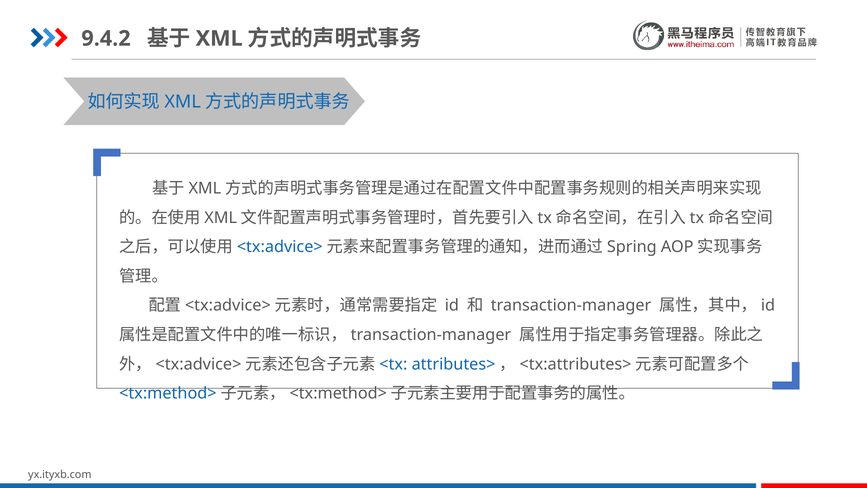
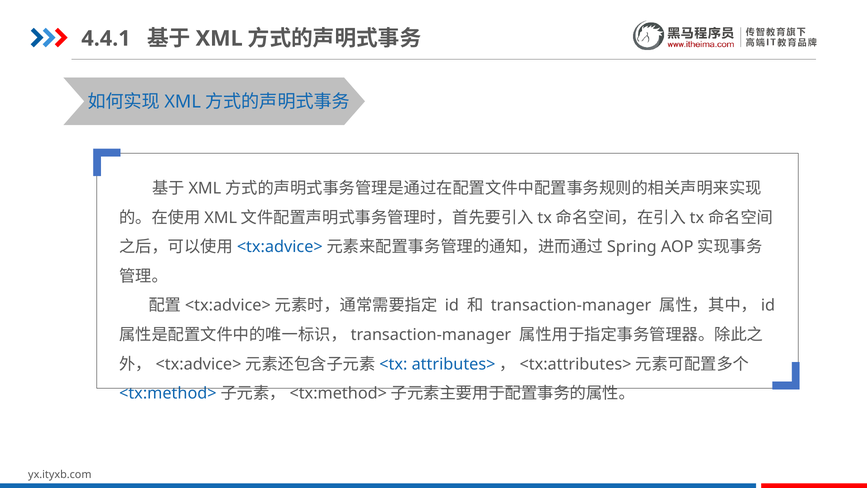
9.4.2: 9.4.2 -> 4.4.1
